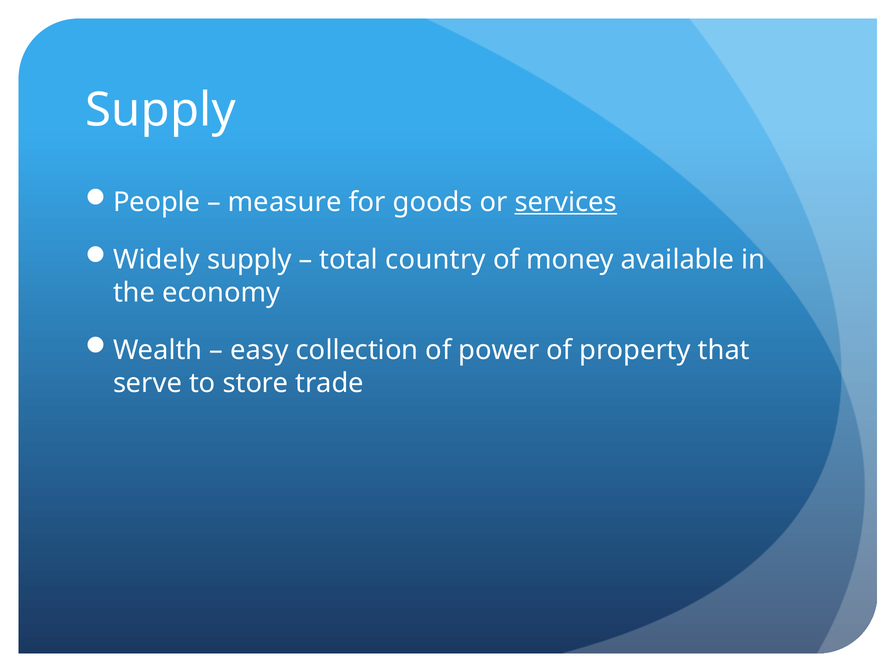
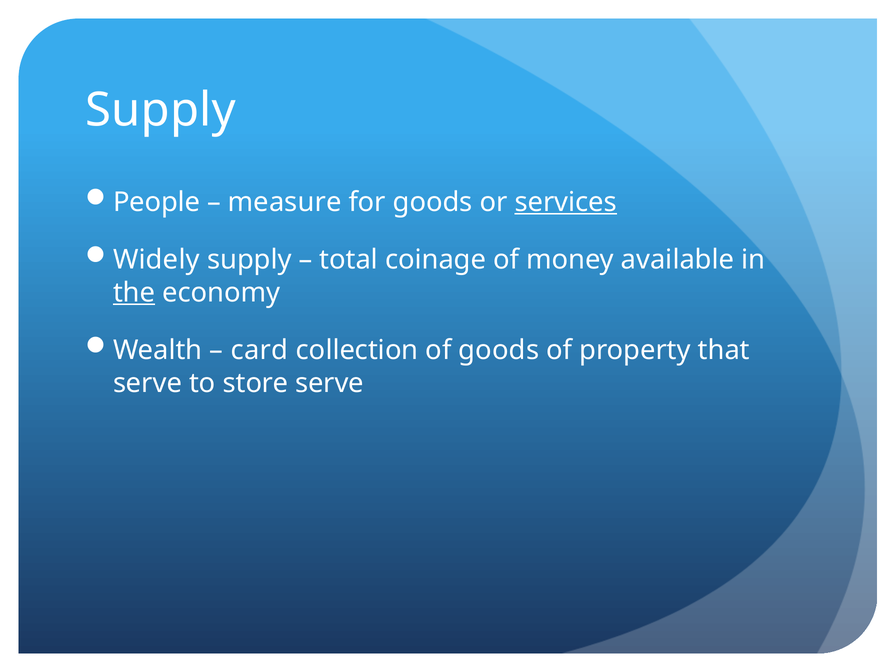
country: country -> coinage
the underline: none -> present
easy: easy -> card
of power: power -> goods
store trade: trade -> serve
